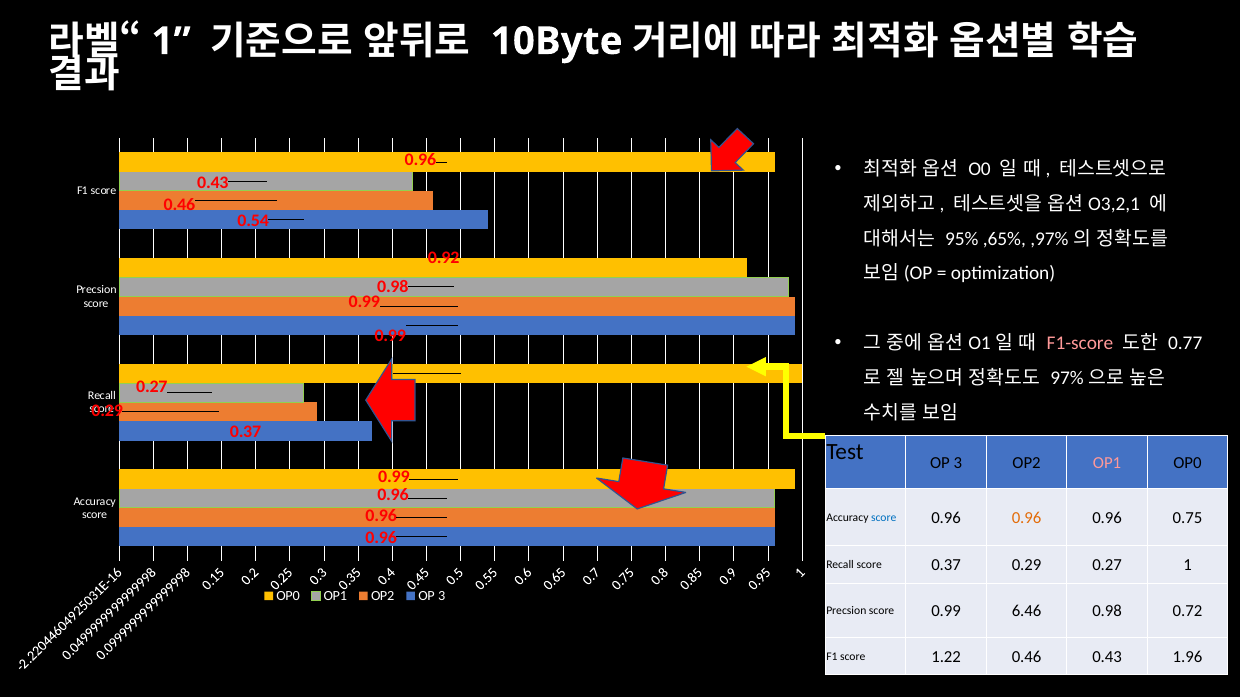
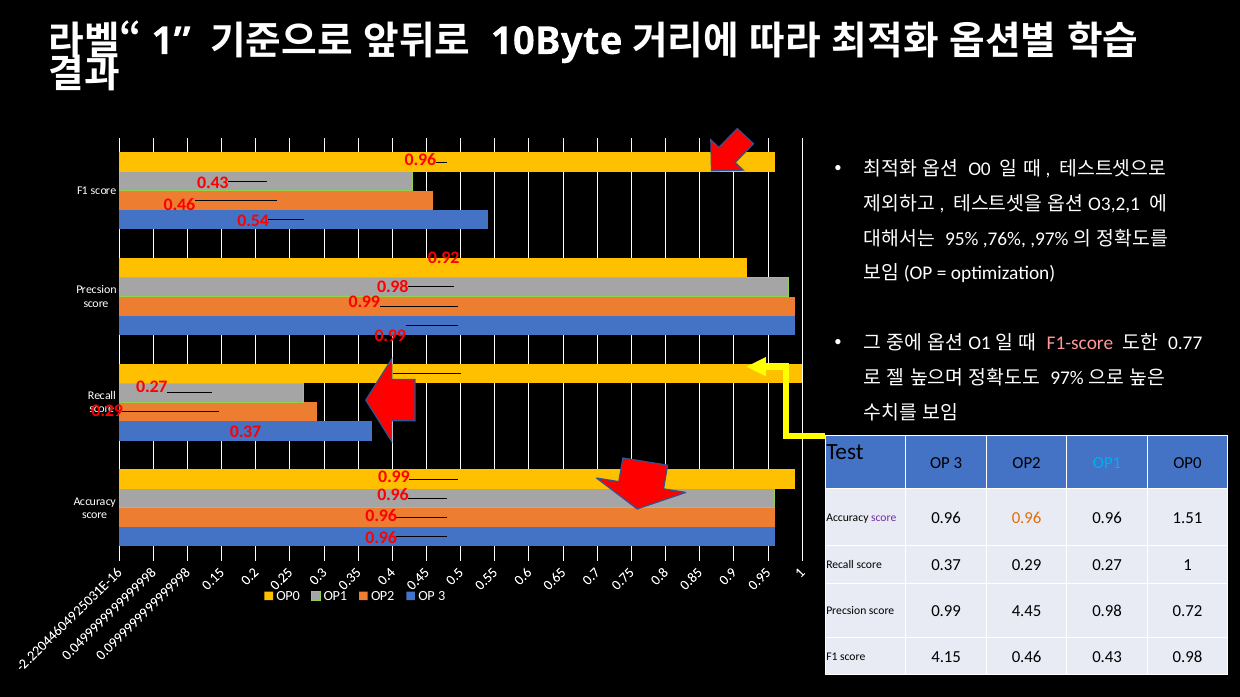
,65%: ,65% -> ,76%
OP1 at (1107, 463) colour: pink -> light blue
score at (884, 518) colour: blue -> purple
0.75: 0.75 -> 1.51
6.46: 6.46 -> 4.45
1.22: 1.22 -> 4.15
0.43 1.96: 1.96 -> 0.98
